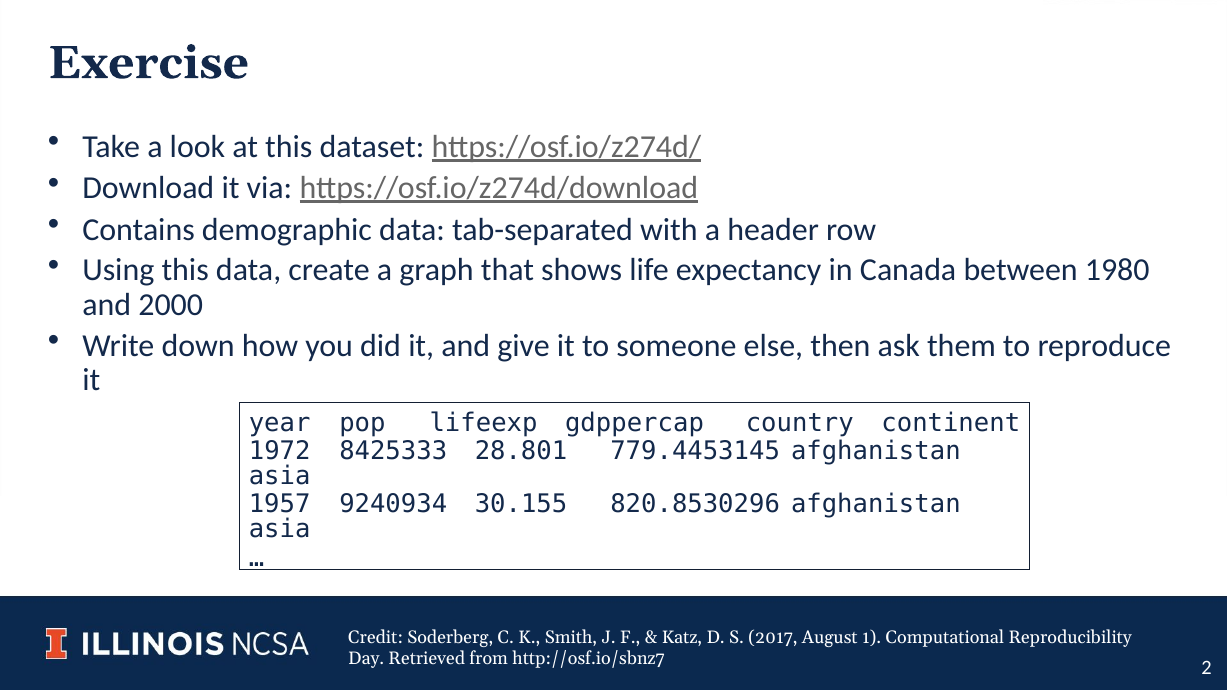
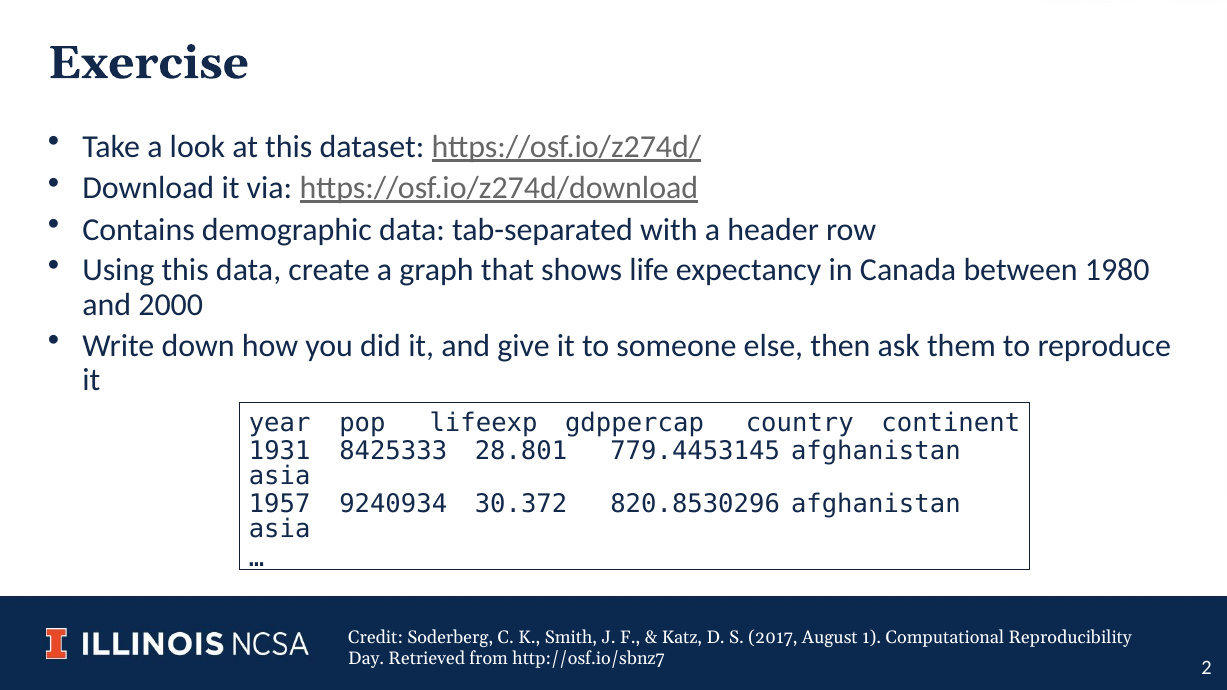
1972: 1972 -> 1931
30.155: 30.155 -> 30.372
